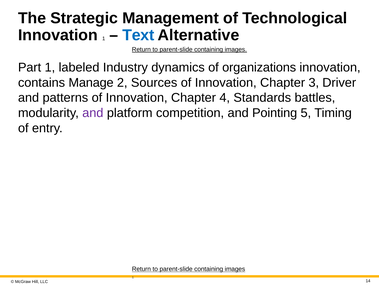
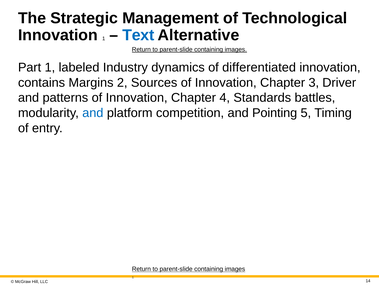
organizations: organizations -> differentiated
Manage: Manage -> Margins
and at (93, 113) colour: purple -> blue
